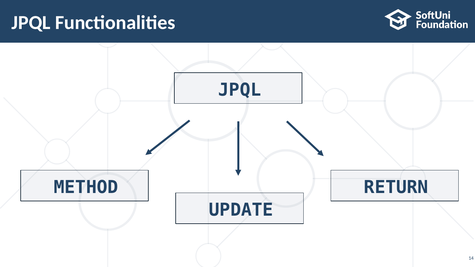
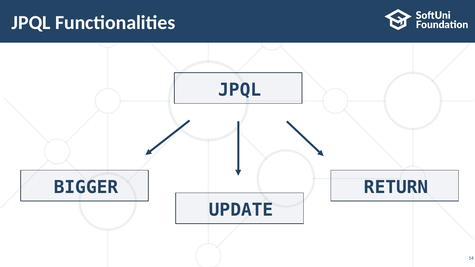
METHOD: METHOD -> BIGGER
